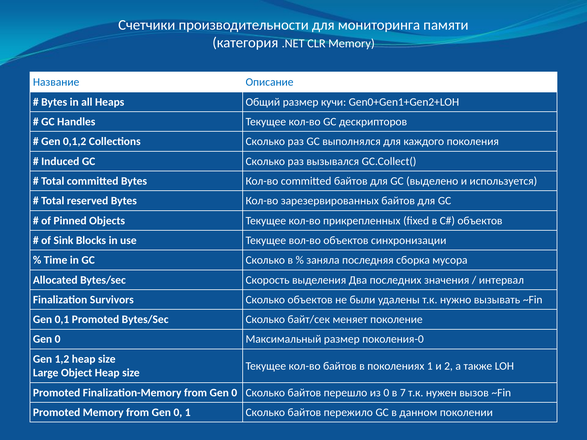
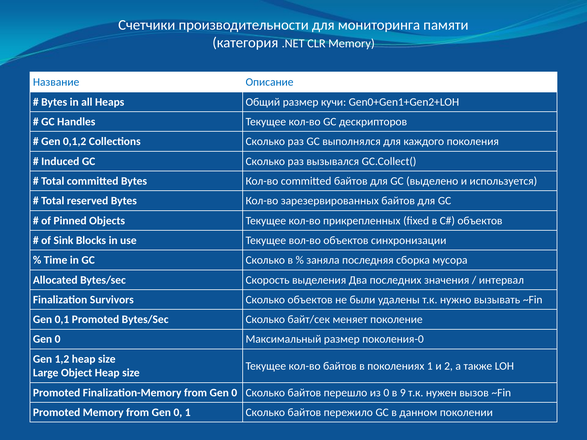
7: 7 -> 9
